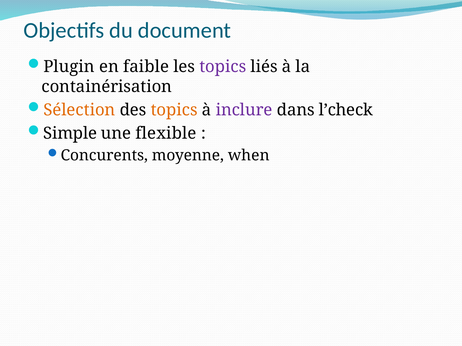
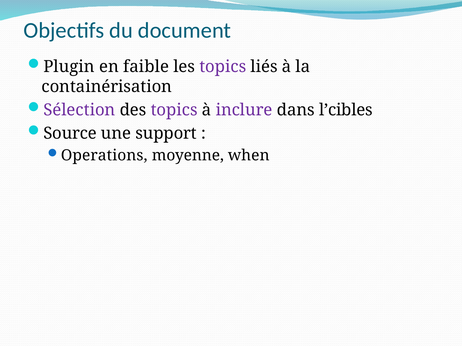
Sélection colour: orange -> purple
topics at (174, 110) colour: orange -> purple
l’check: l’check -> l’cibles
Simple: Simple -> Source
flexible: flexible -> support
Concurents: Concurents -> Operations
